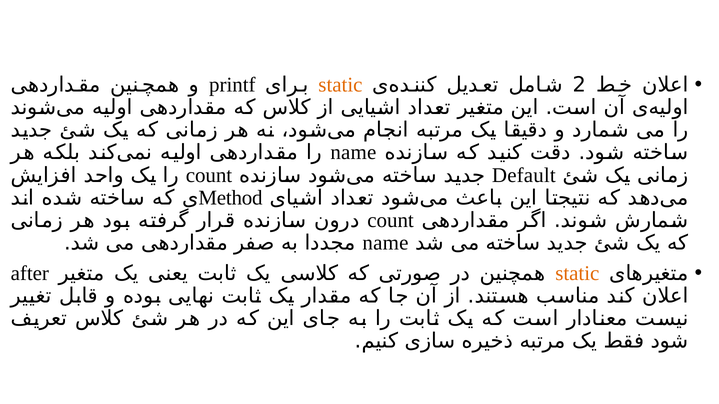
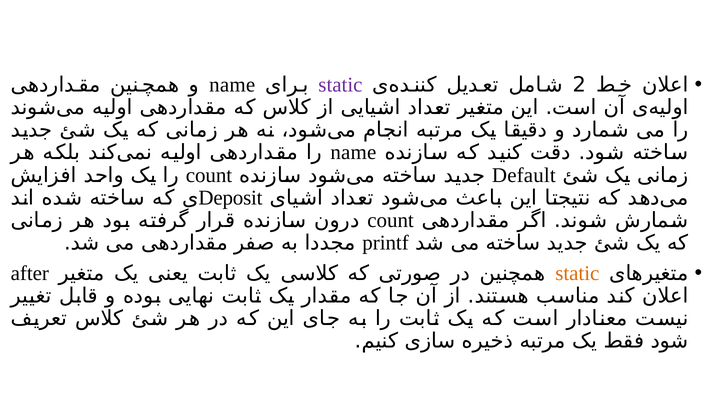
printf at (232, 85): printf -> name
static at (340, 85) colour: orange -> purple
Method: Method -> Deposit
name at (385, 243): name -> printf
